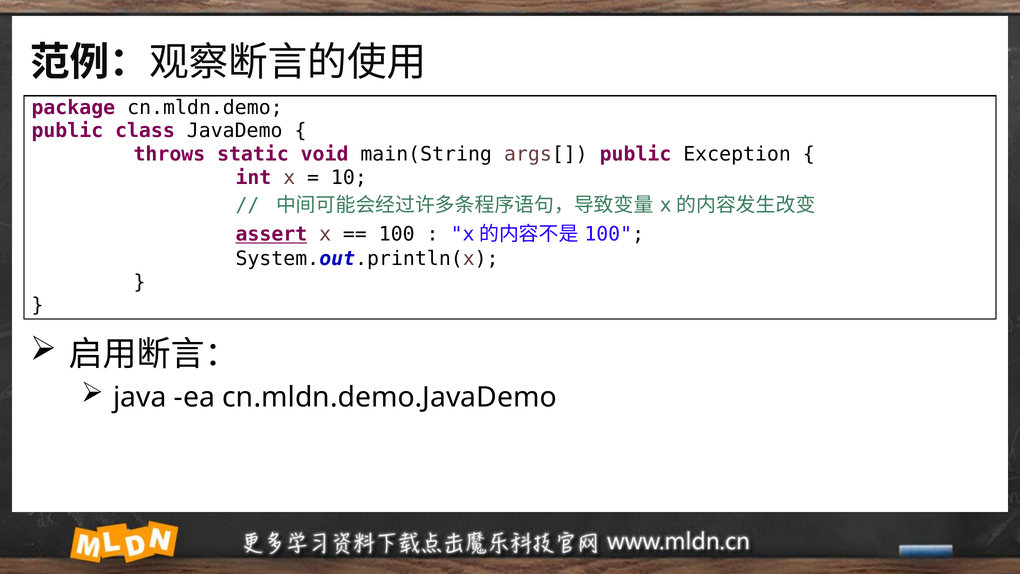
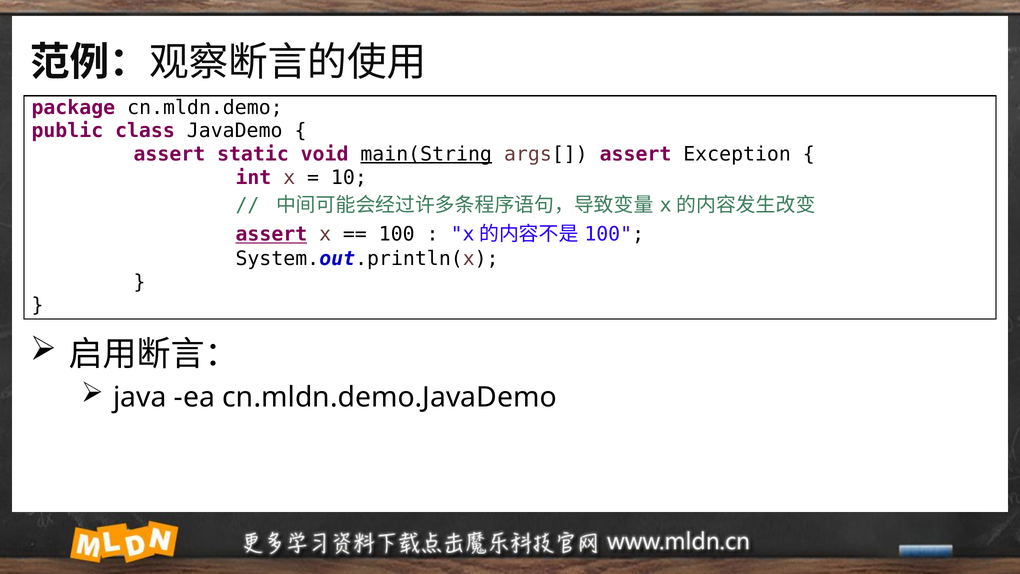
throws at (169, 154): throws -> assert
main(String underline: none -> present
args[ public: public -> assert
